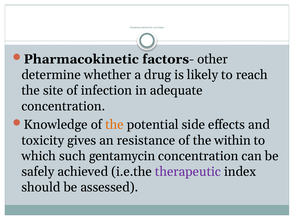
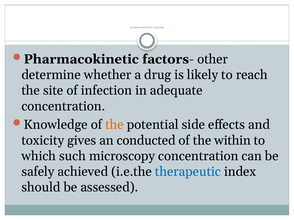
resistance: resistance -> conducted
gentamycin: gentamycin -> microscopy
therapeutic colour: purple -> blue
